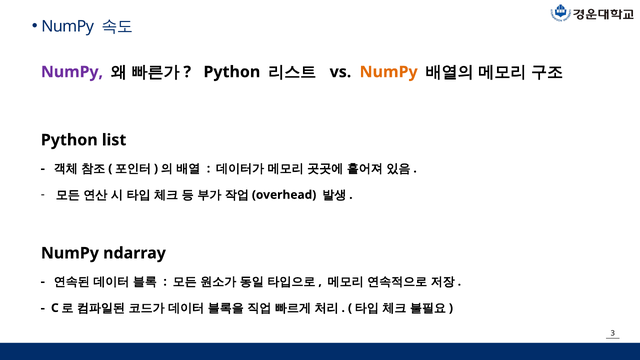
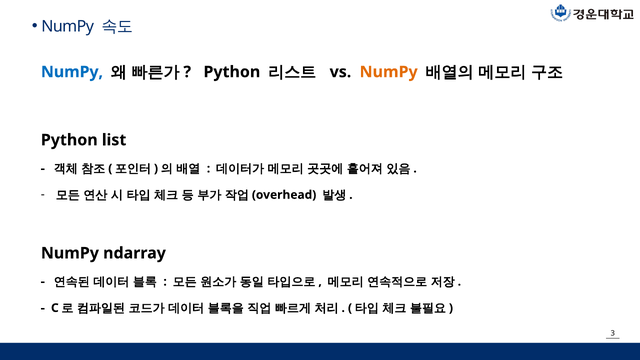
NumPy at (72, 72) colour: purple -> blue
